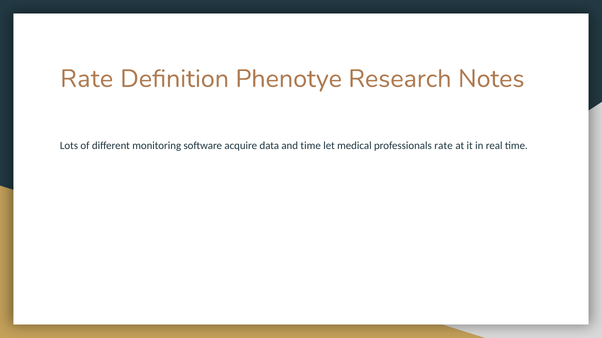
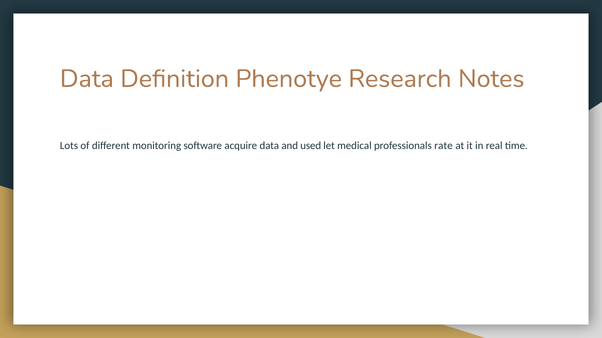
Rate at (87, 79): Rate -> Data
and time: time -> used
